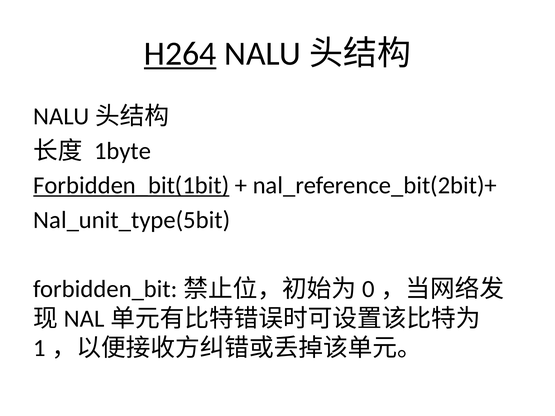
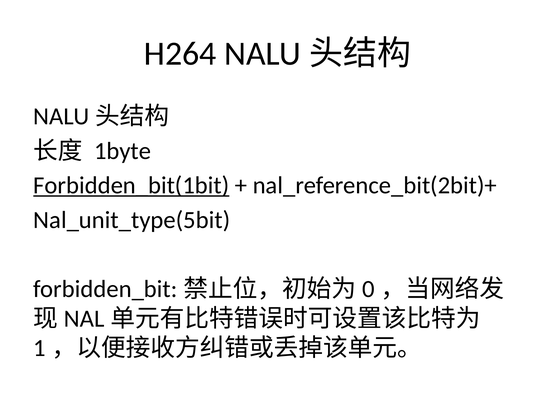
H264 underline: present -> none
